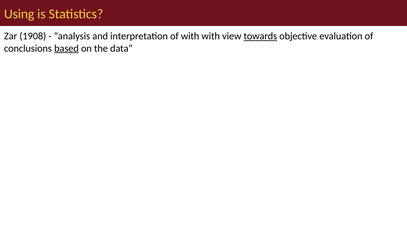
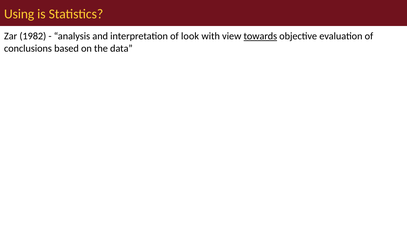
1908: 1908 -> 1982
of with: with -> look
based underline: present -> none
